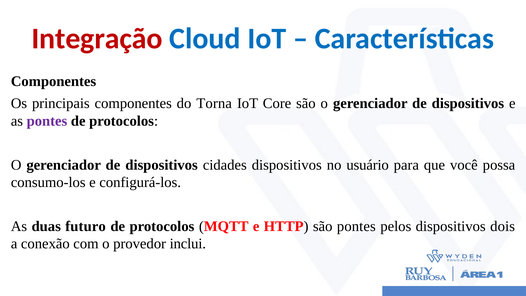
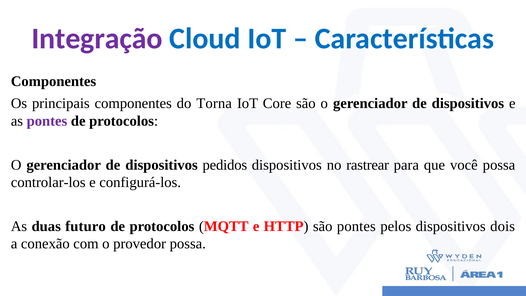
Integração colour: red -> purple
cidades: cidades -> pedidos
usuário: usuário -> rastrear
consumo-los: consumo-los -> controlar-los
provedor inclui: inclui -> possa
